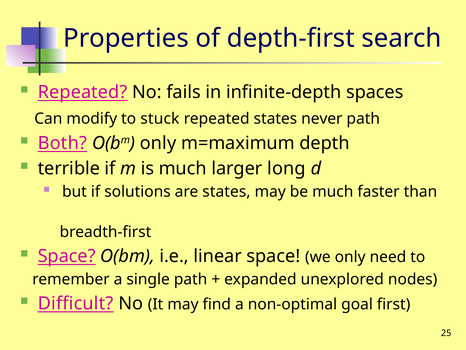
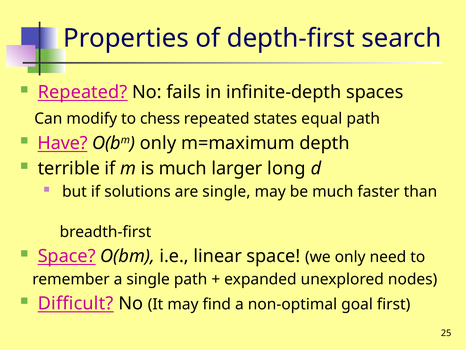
stuck: stuck -> chess
never: never -> equal
Both: Both -> Have
are states: states -> single
